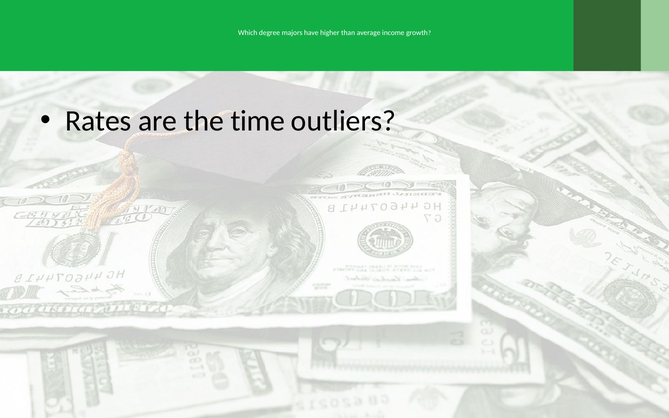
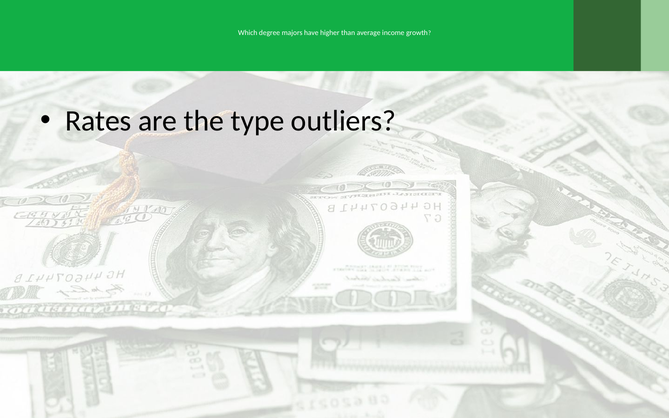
time: time -> type
